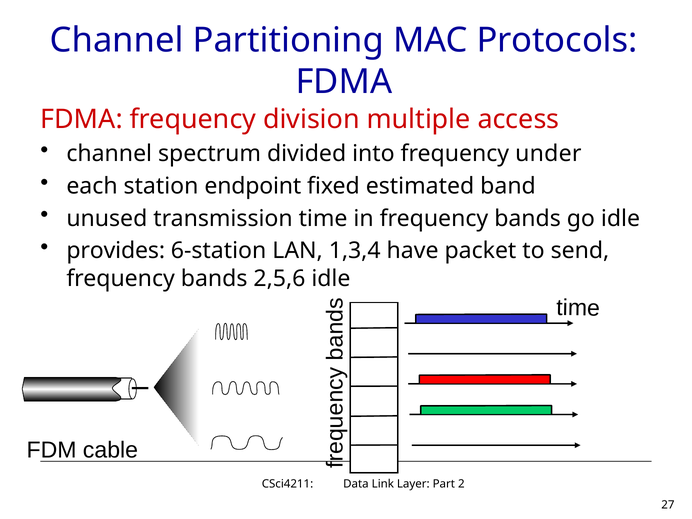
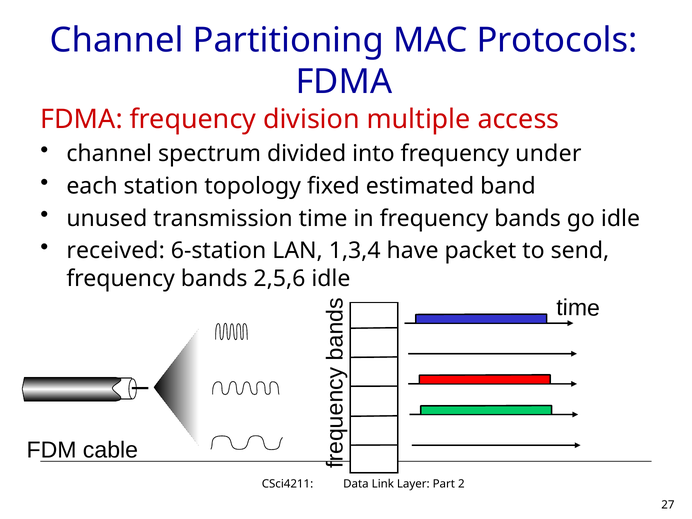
endpoint: endpoint -> topology
provides: provides -> received
